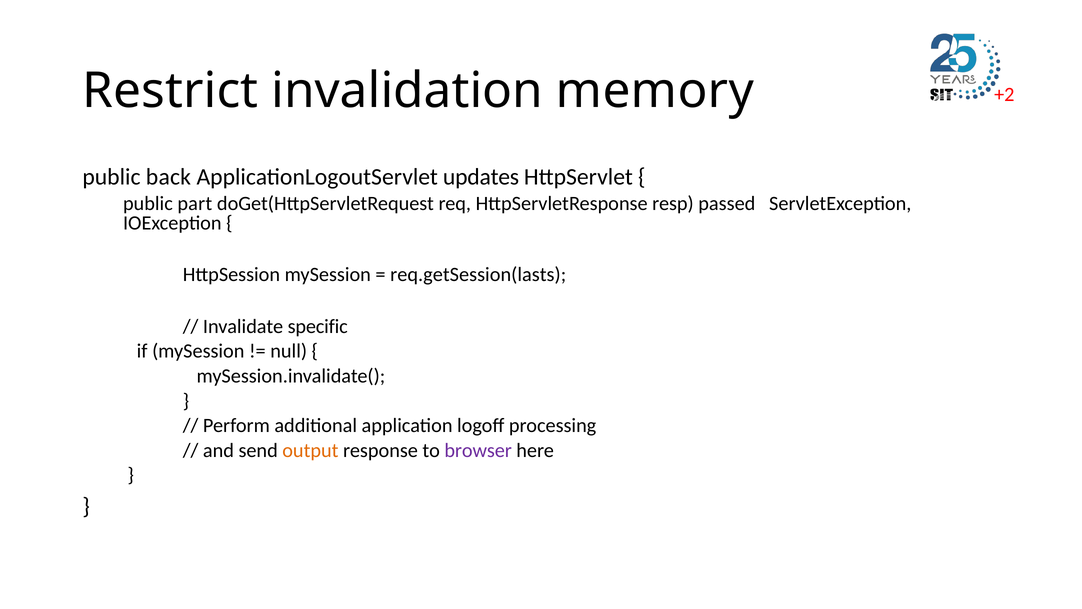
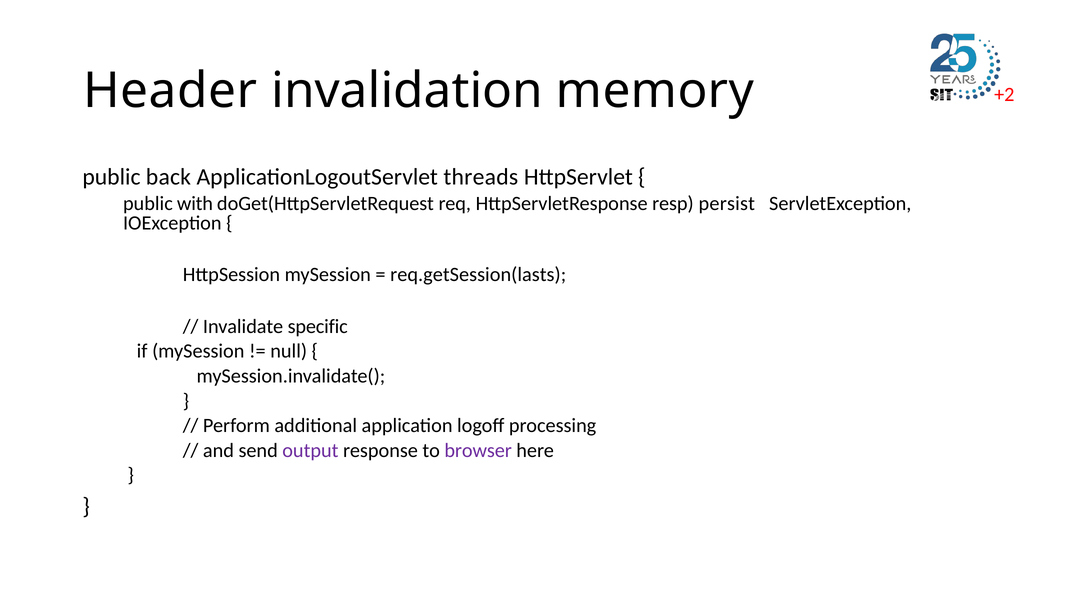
Restrict: Restrict -> Header
updates: updates -> threads
part: part -> with
passed: passed -> persist
output colour: orange -> purple
